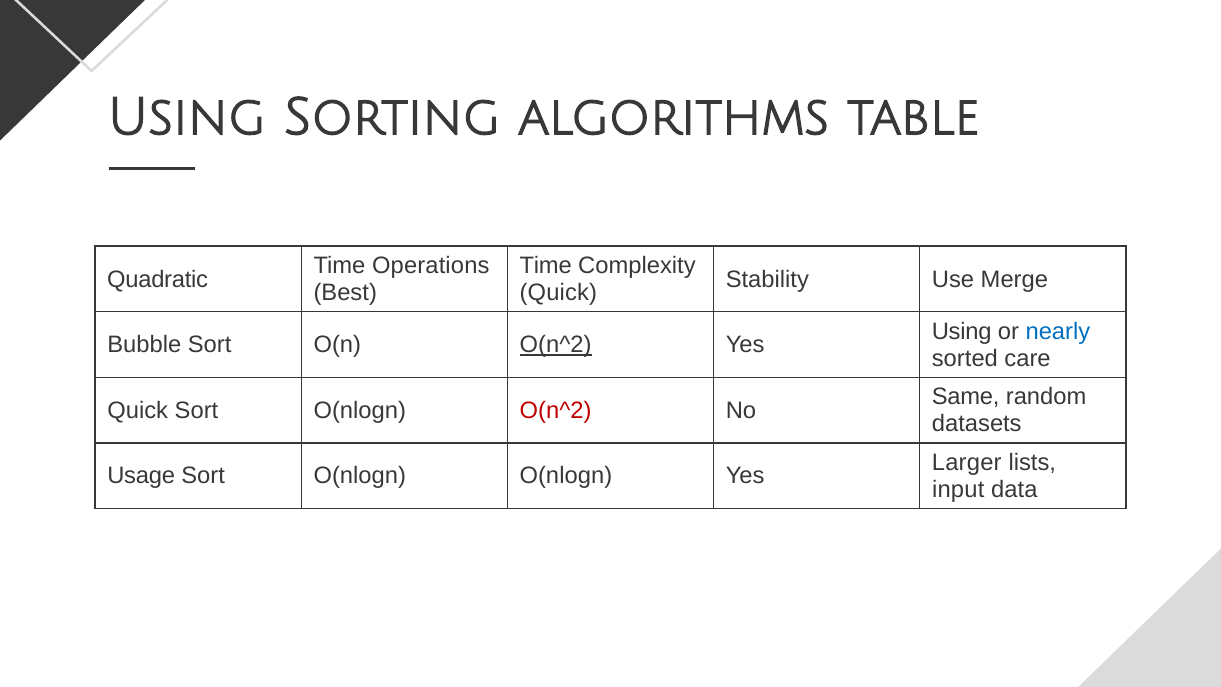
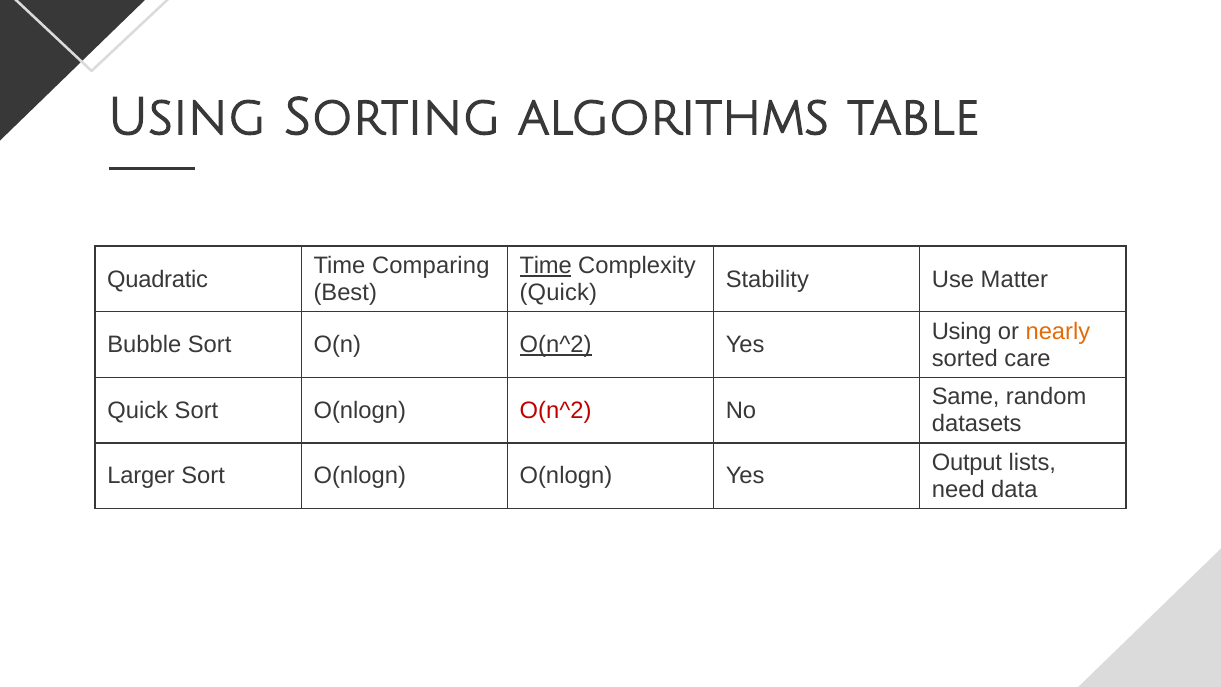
Operations: Operations -> Comparing
Time at (546, 266) underline: none -> present
Merge: Merge -> Matter
nearly colour: blue -> orange
Larger: Larger -> Output
Usage: Usage -> Larger
input: input -> need
